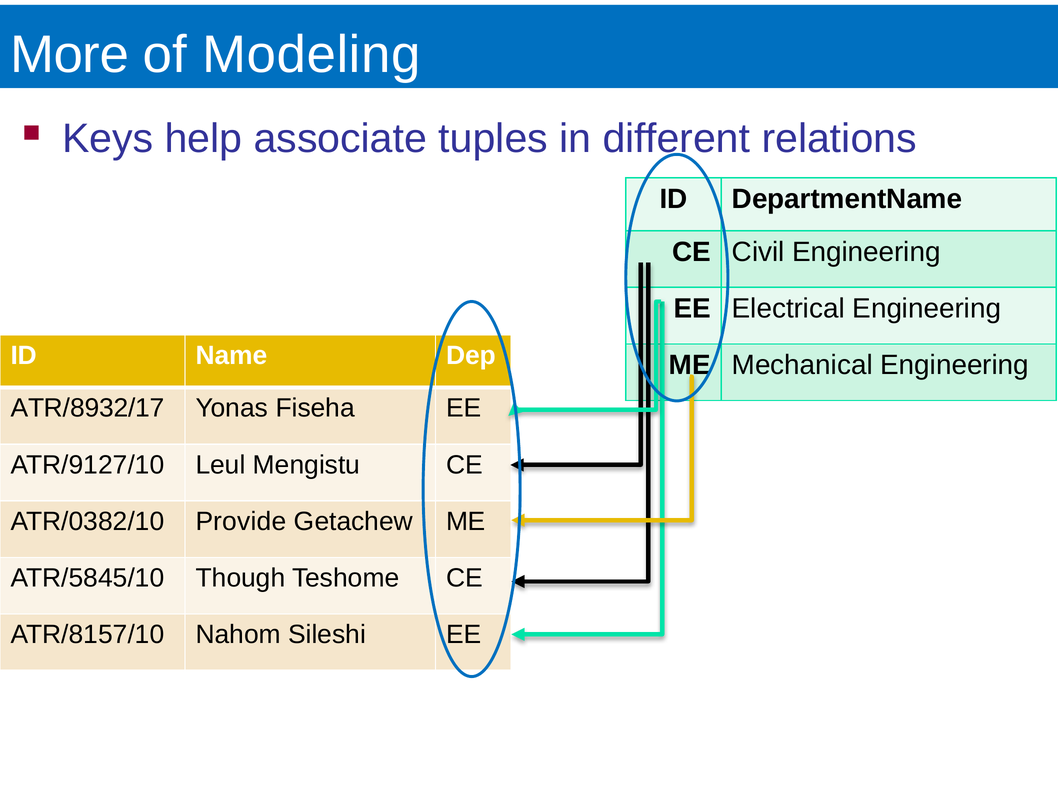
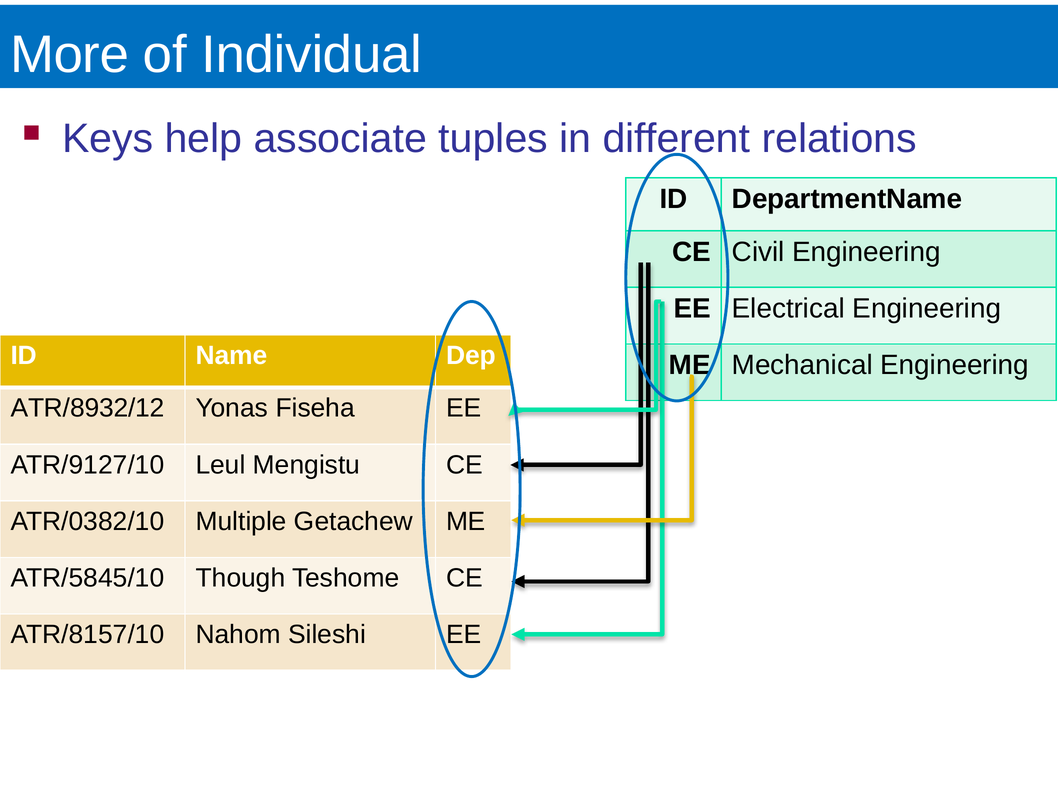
Modeling: Modeling -> Individual
ATR/8932/17: ATR/8932/17 -> ATR/8932/12
Provide: Provide -> Multiple
